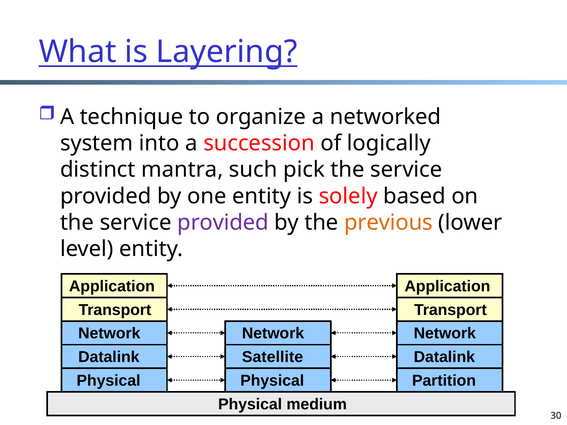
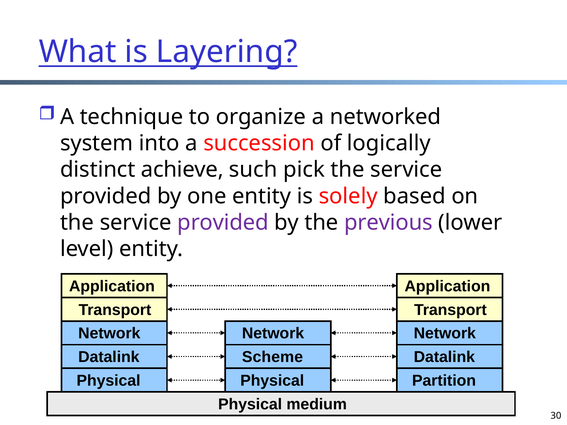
mantra: mantra -> achieve
previous colour: orange -> purple
Satellite: Satellite -> Scheme
